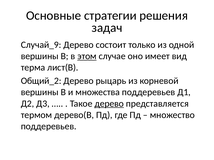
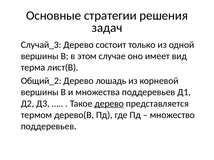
Случай_9: Случай_9 -> Случай_3
этом underline: present -> none
рыцарь: рыцарь -> лошадь
